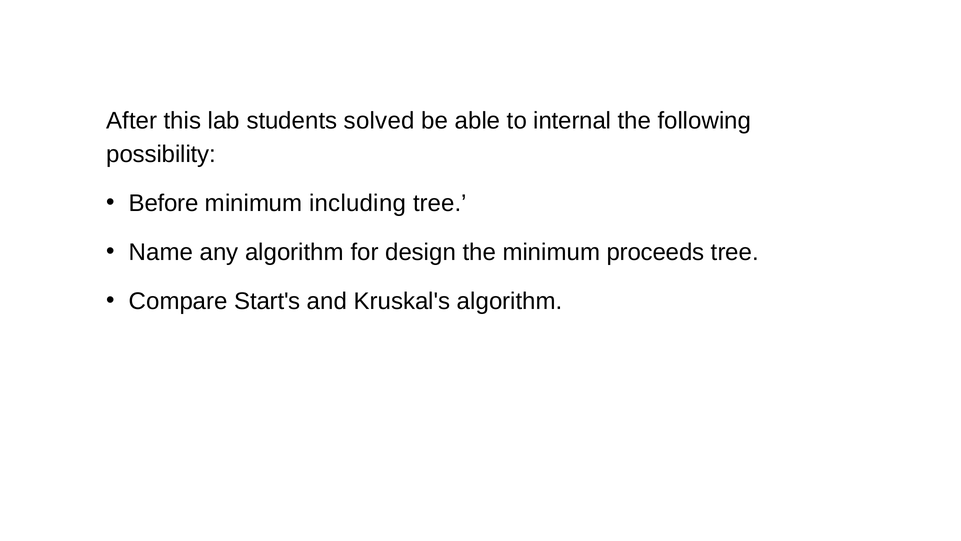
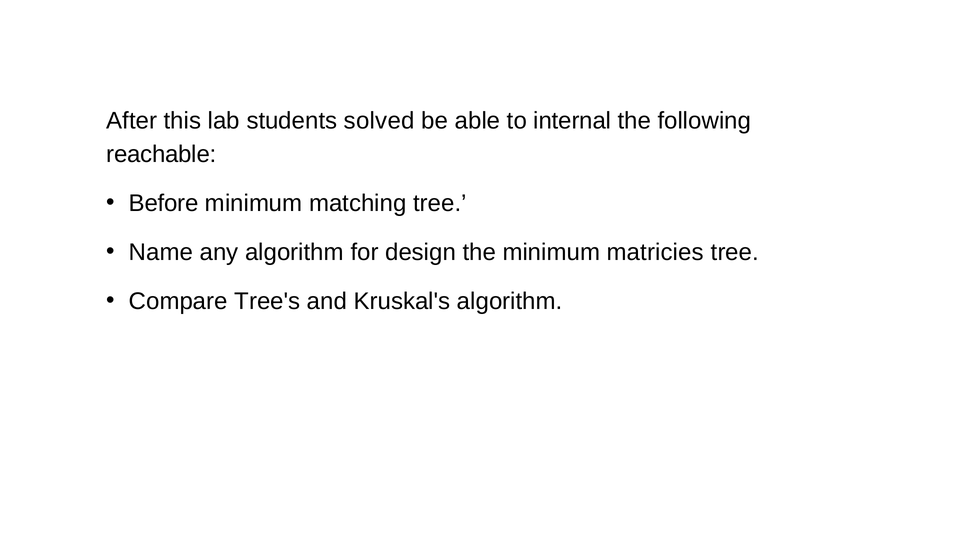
possibility: possibility -> reachable
including: including -> matching
proceeds: proceeds -> matricies
Start's: Start's -> Tree's
